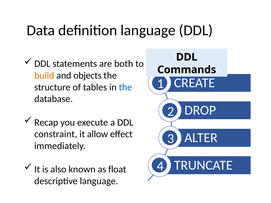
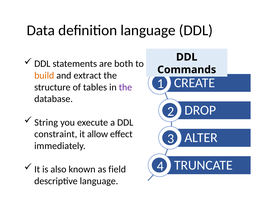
objects: objects -> extract
the at (125, 87) colour: blue -> purple
Recap: Recap -> String
float: float -> field
